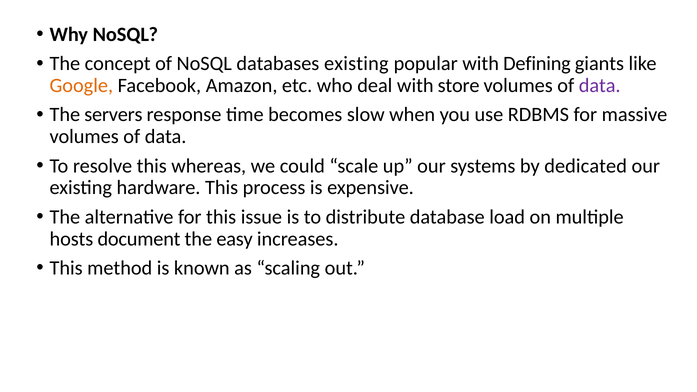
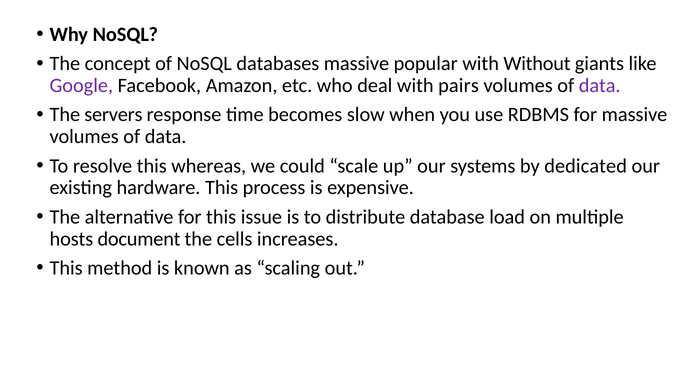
databases existing: existing -> massive
Defining: Defining -> Without
Google colour: orange -> purple
store: store -> pairs
easy: easy -> cells
